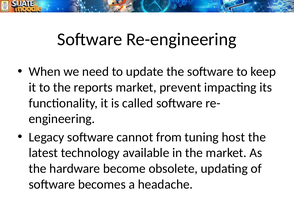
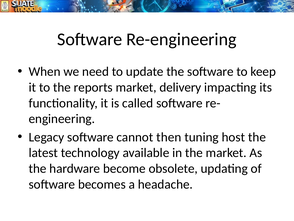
prevent: prevent -> delivery
from: from -> then
